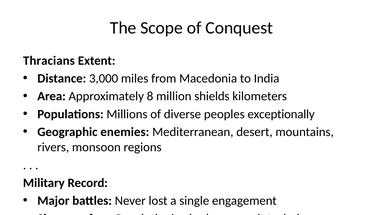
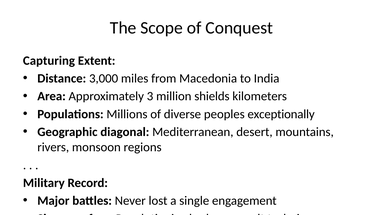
Thracians: Thracians -> Capturing
8: 8 -> 3
enemies: enemies -> diagonal
